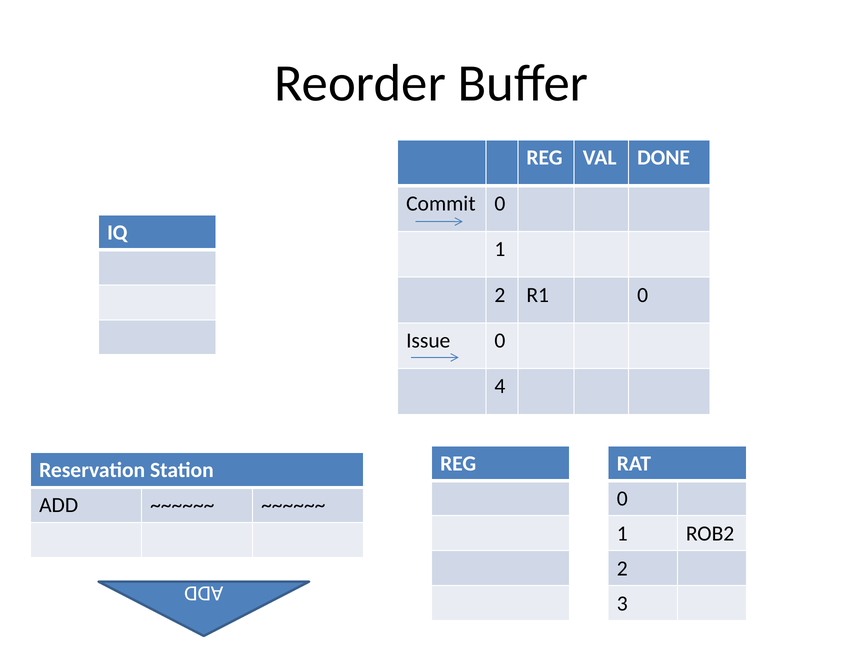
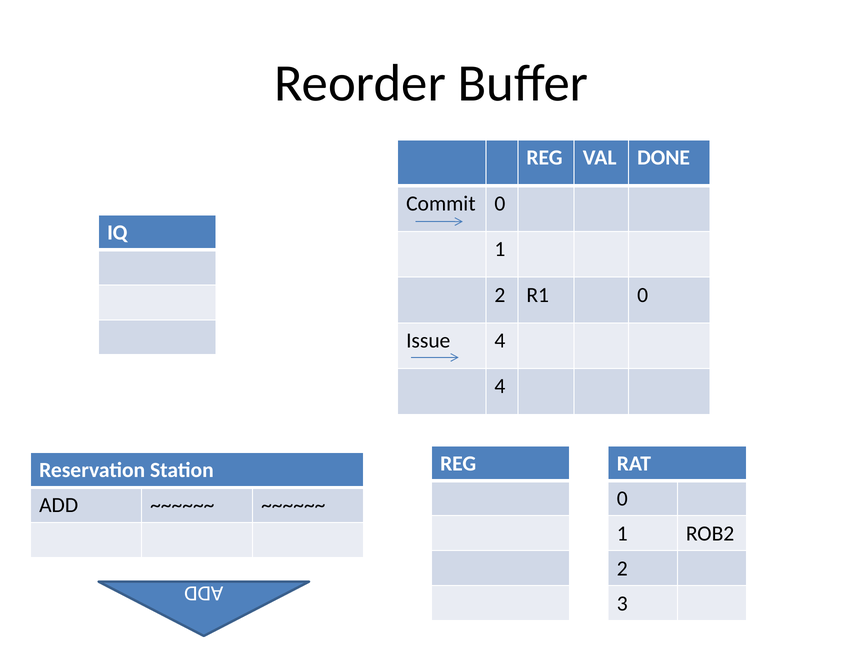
Issue 0: 0 -> 4
